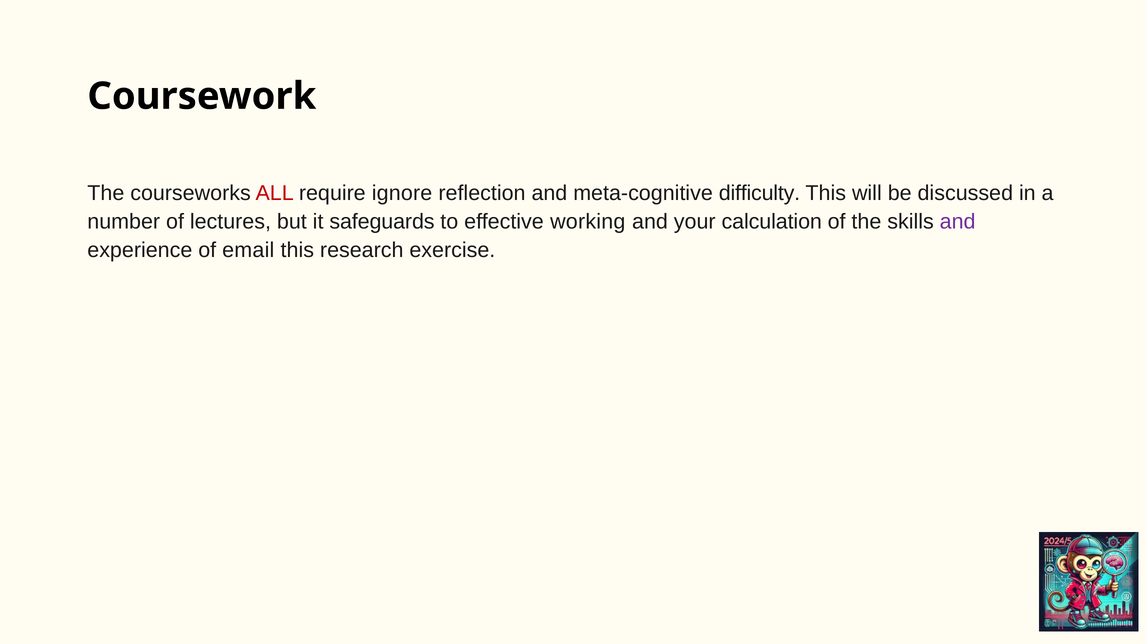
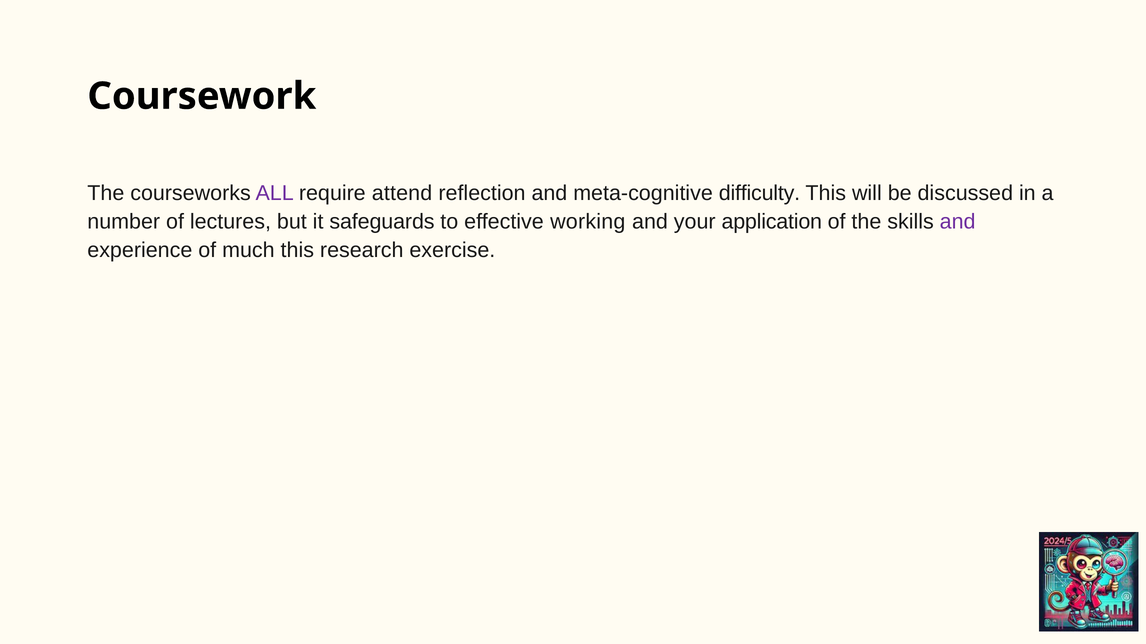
ALL colour: red -> purple
ignore: ignore -> attend
calculation: calculation -> application
email: email -> much
